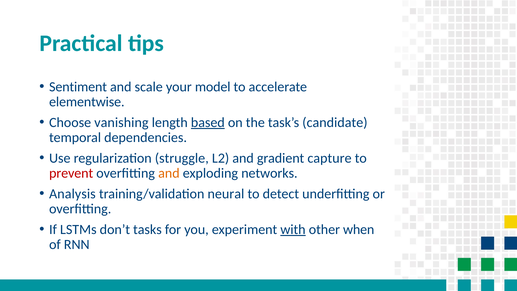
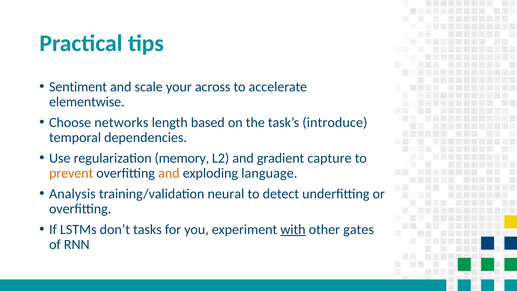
model: model -> across
vanishing: vanishing -> networks
based underline: present -> none
candidate: candidate -> introduce
struggle: struggle -> memory
prevent colour: red -> orange
networks: networks -> language
when: when -> gates
